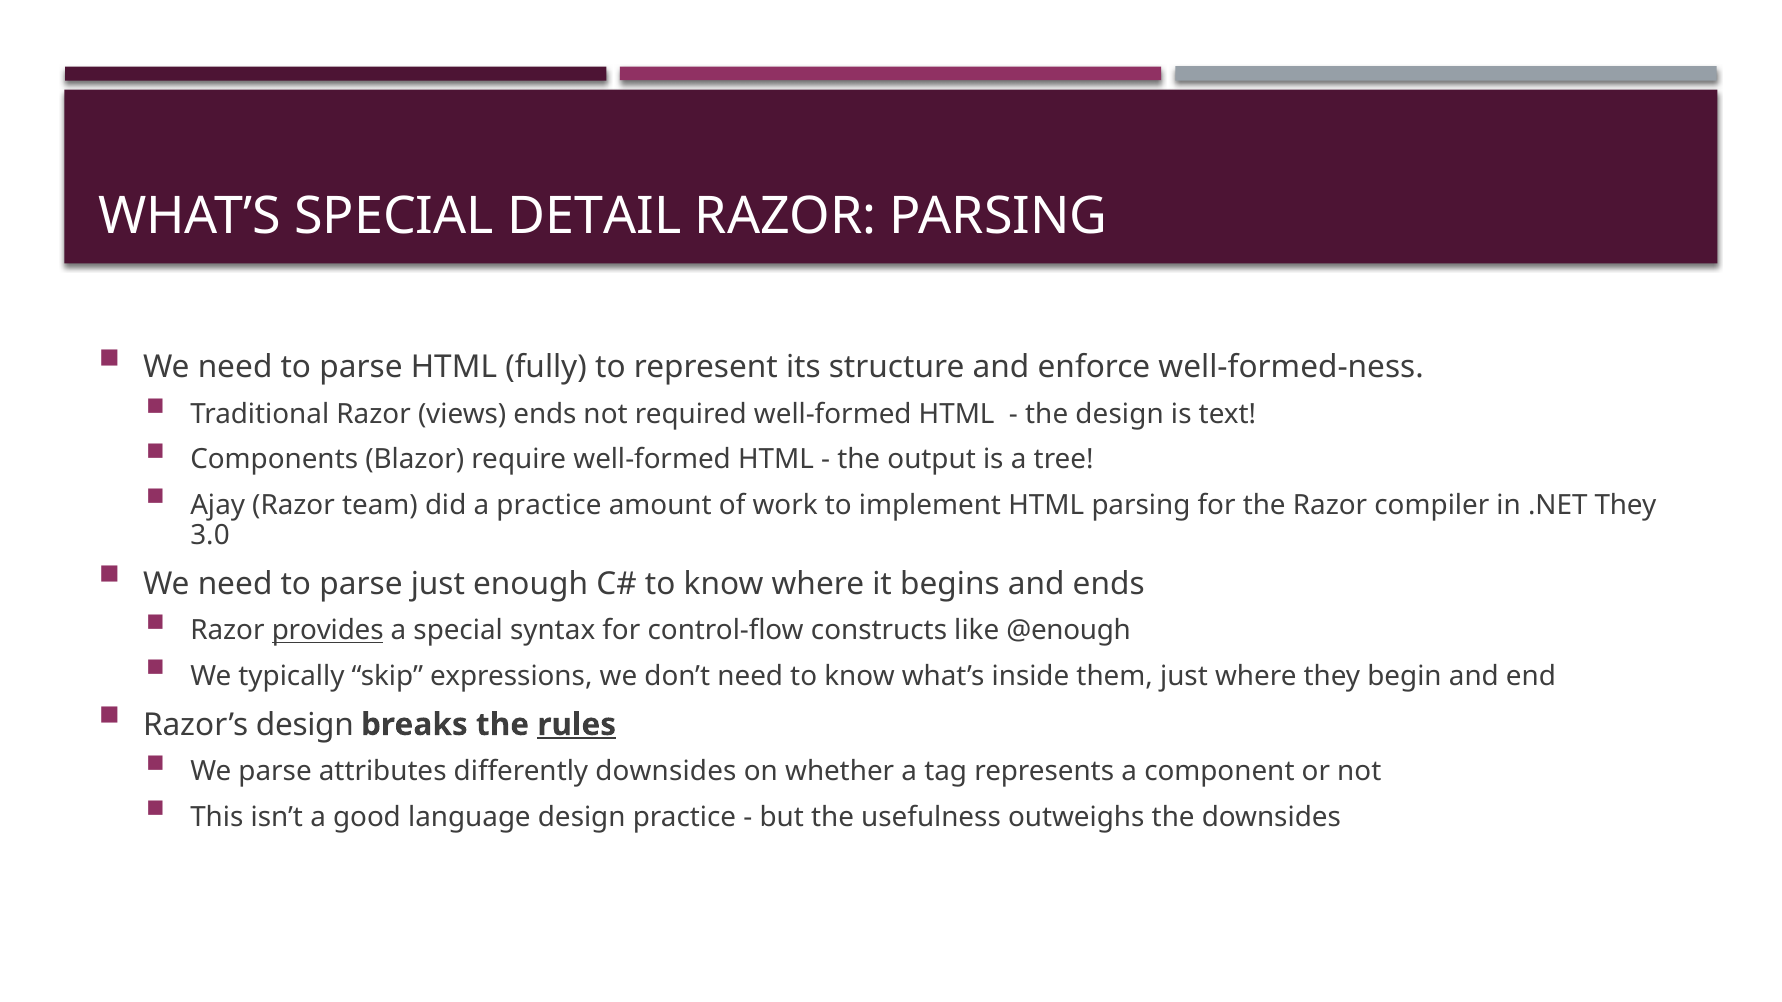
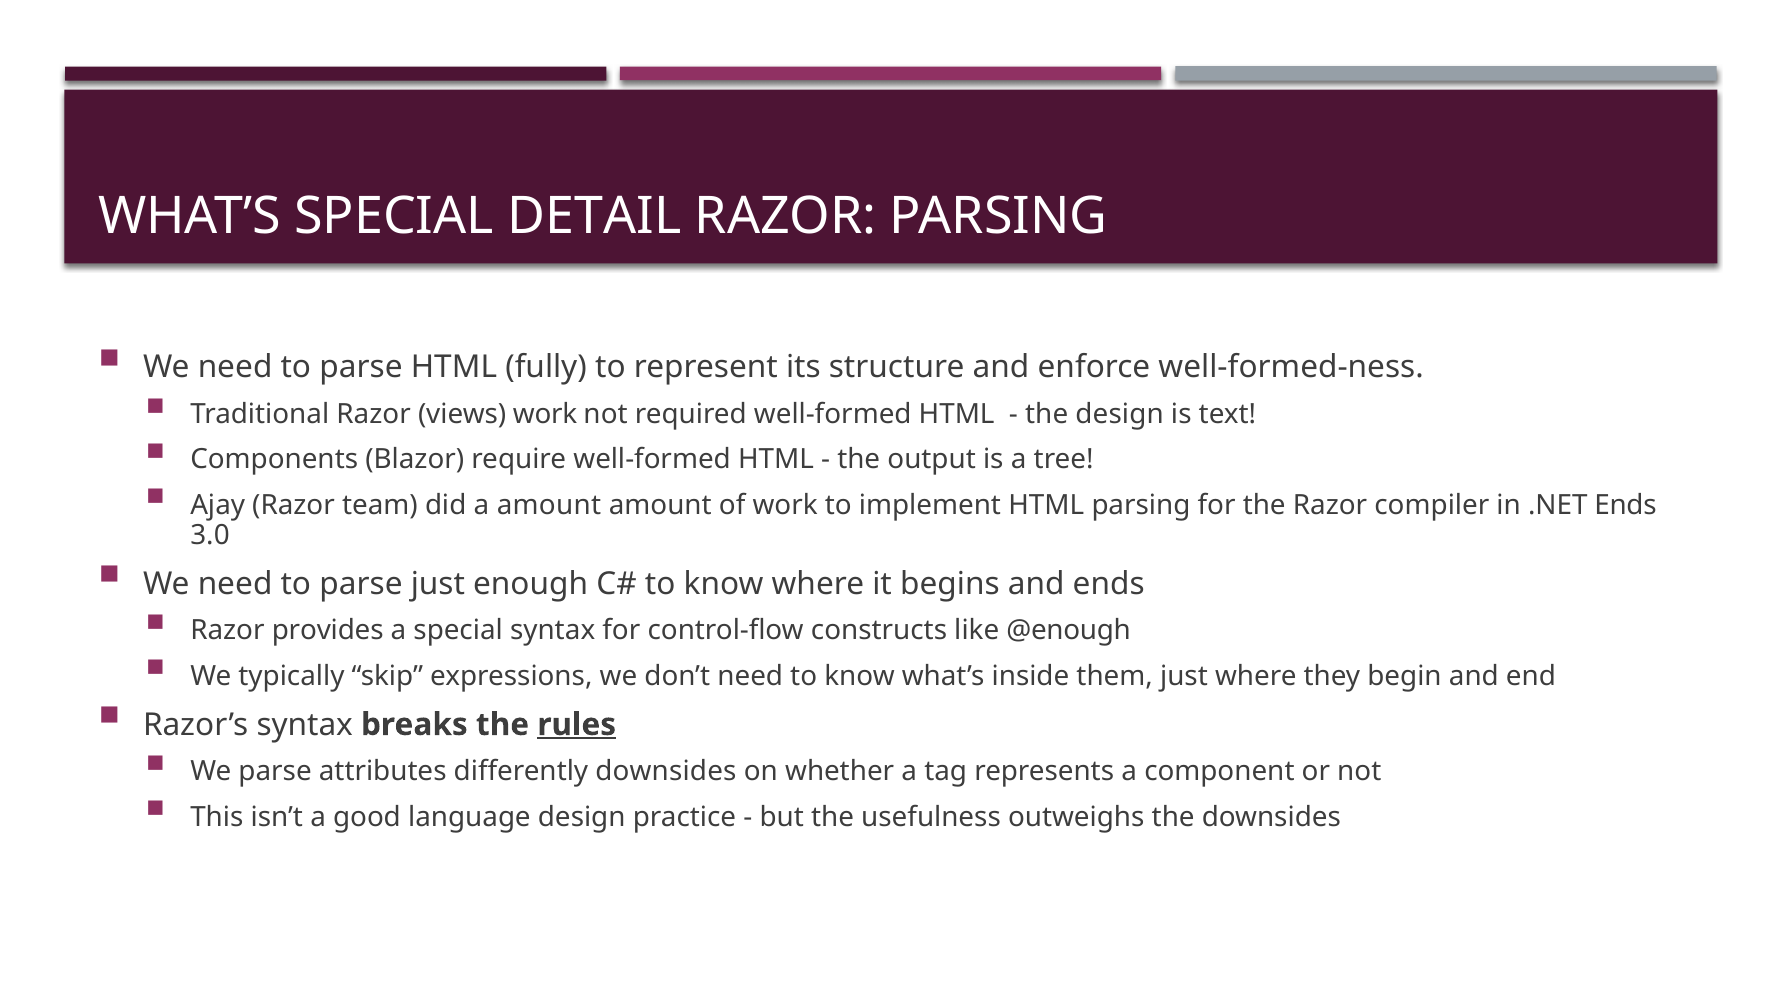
views ends: ends -> work
a practice: practice -> amount
.NET They: They -> Ends
provides underline: present -> none
Razor’s design: design -> syntax
